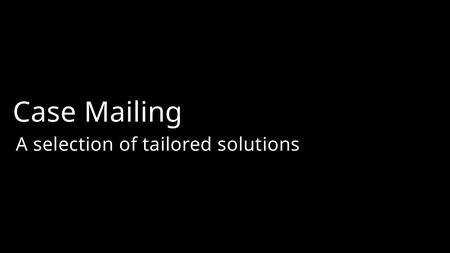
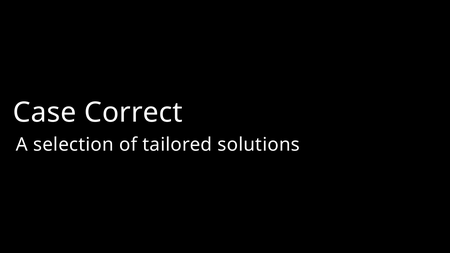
Mailing: Mailing -> Correct
